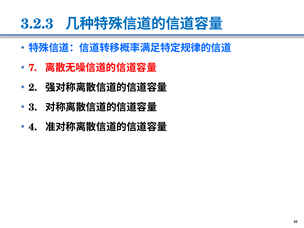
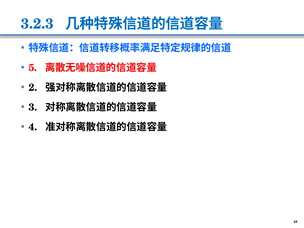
7: 7 -> 5
